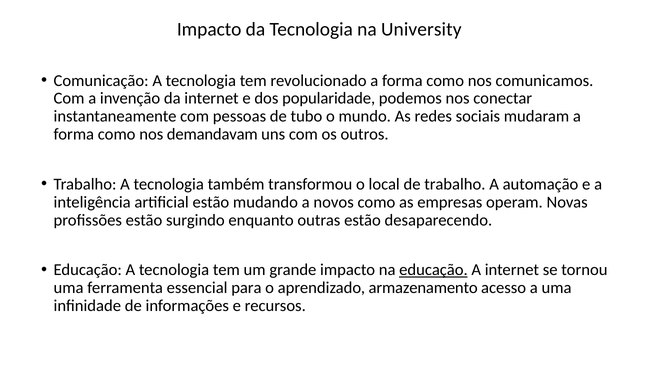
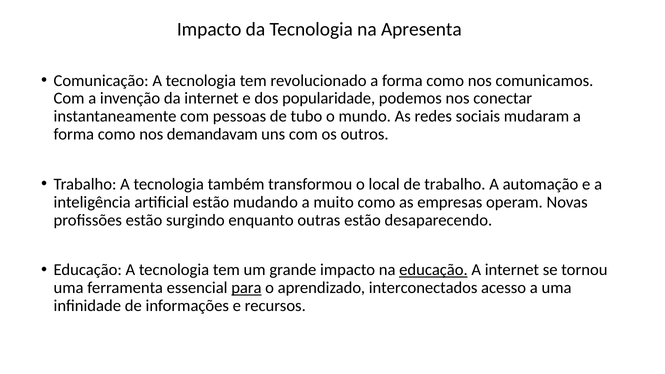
University: University -> Apresenta
novos: novos -> muito
para underline: none -> present
armazenamento: armazenamento -> interconectados
